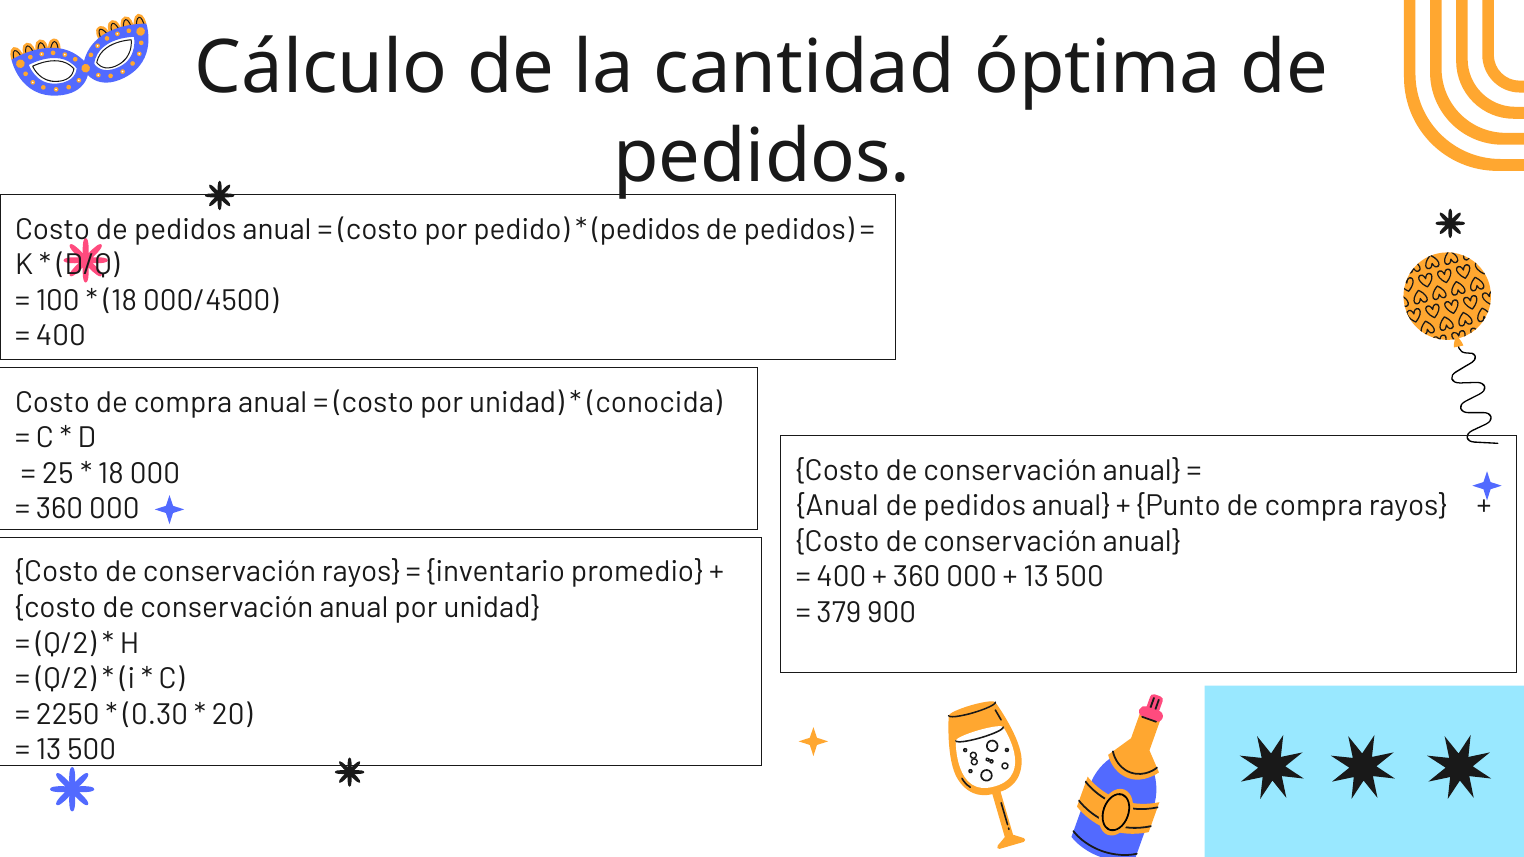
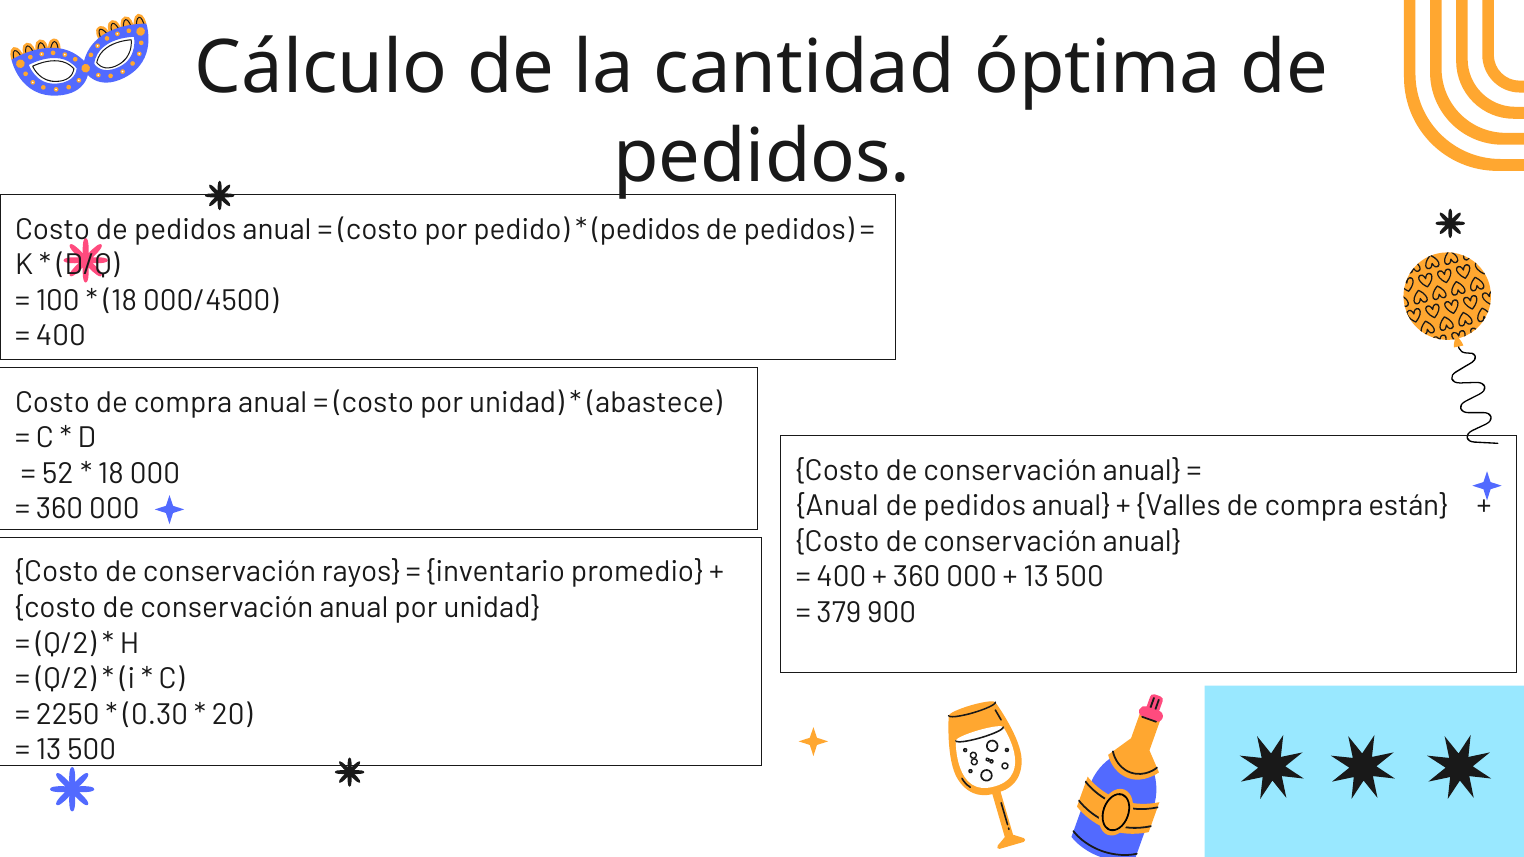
conocida: conocida -> abastece
25: 25 -> 52
Punto: Punto -> Valles
compra rayos: rayos -> están
